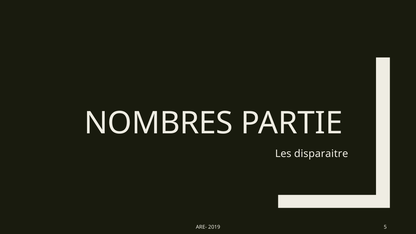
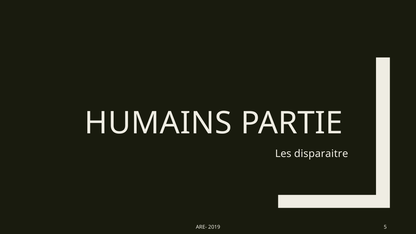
NOMBRES: NOMBRES -> HUMAINS
